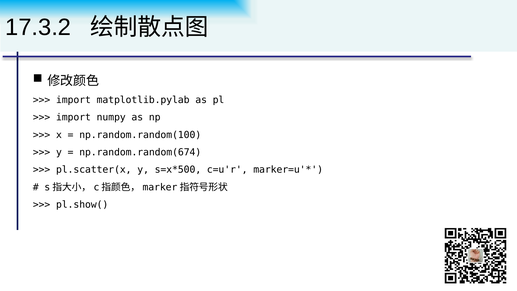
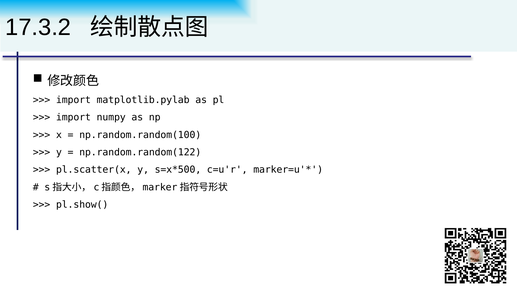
np.random.random(674: np.random.random(674 -> np.random.random(122
